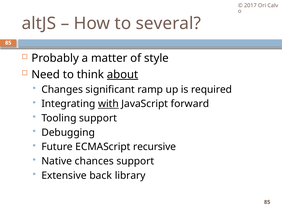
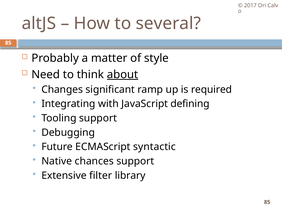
with underline: present -> none
forward: forward -> defining
recursive: recursive -> syntactic
back: back -> filter
